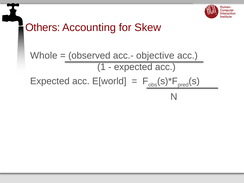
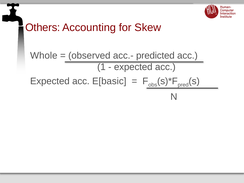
objective: objective -> predicted
E[world: E[world -> E[basic
